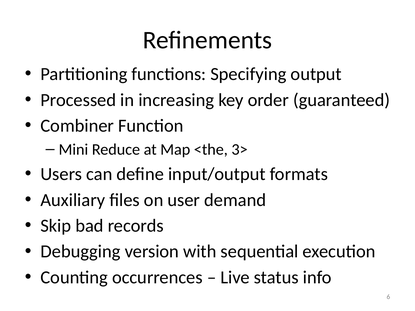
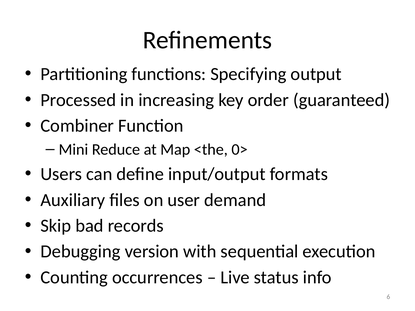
3>: 3> -> 0>
